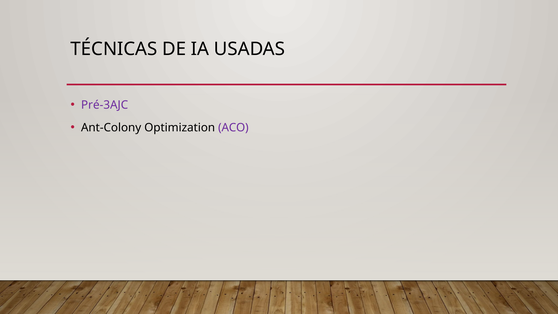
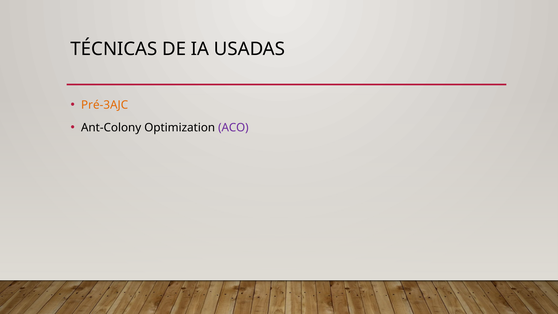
Pré-3AJC colour: purple -> orange
